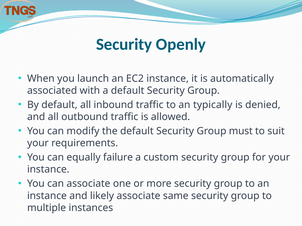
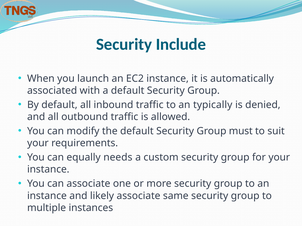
Openly: Openly -> Include
failure: failure -> needs
